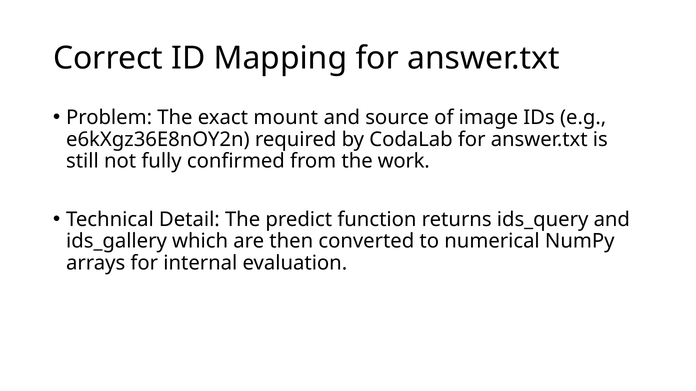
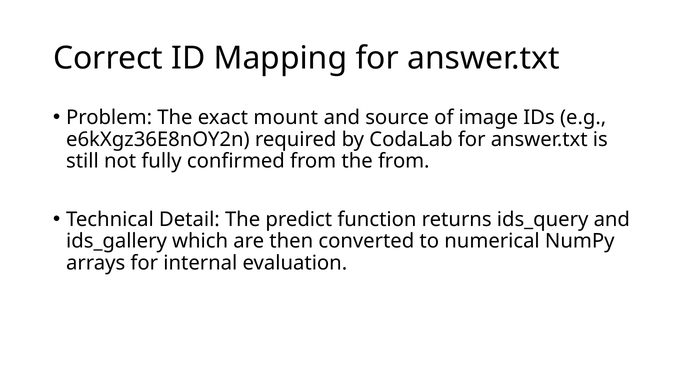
the work: work -> from
